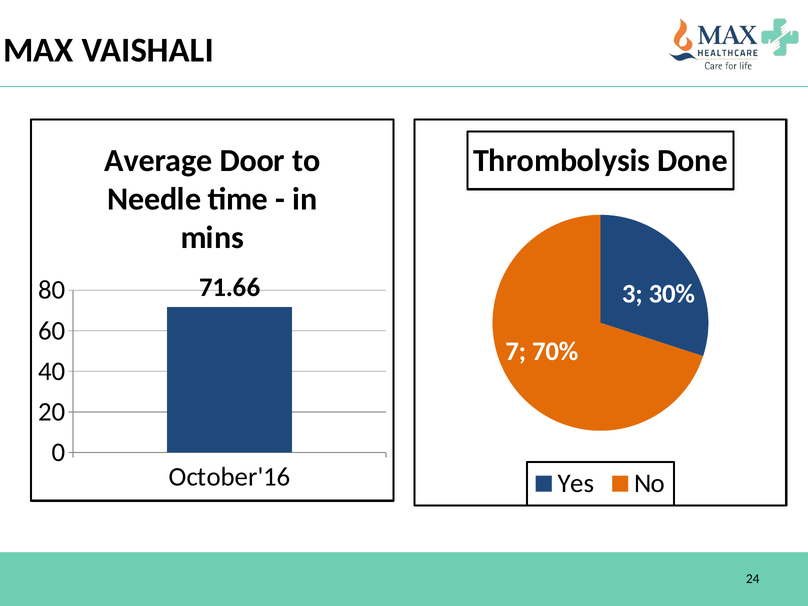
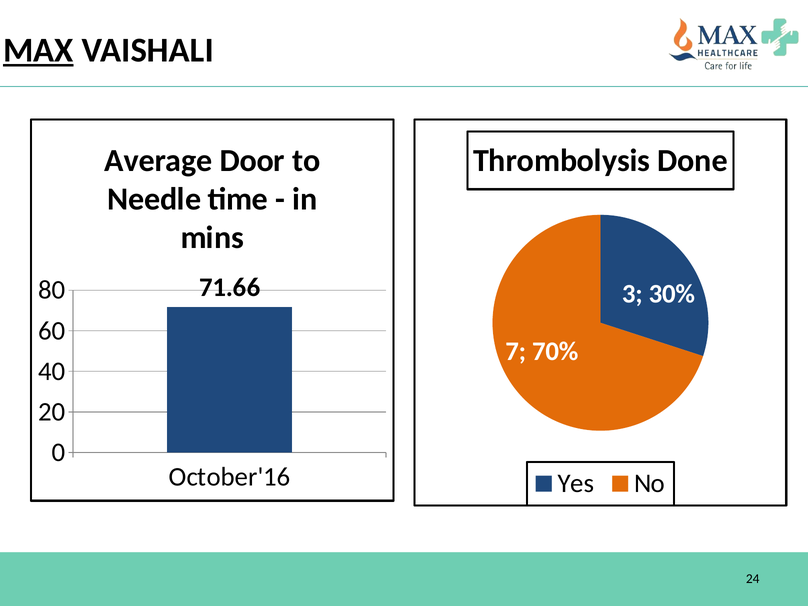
MAX underline: none -> present
